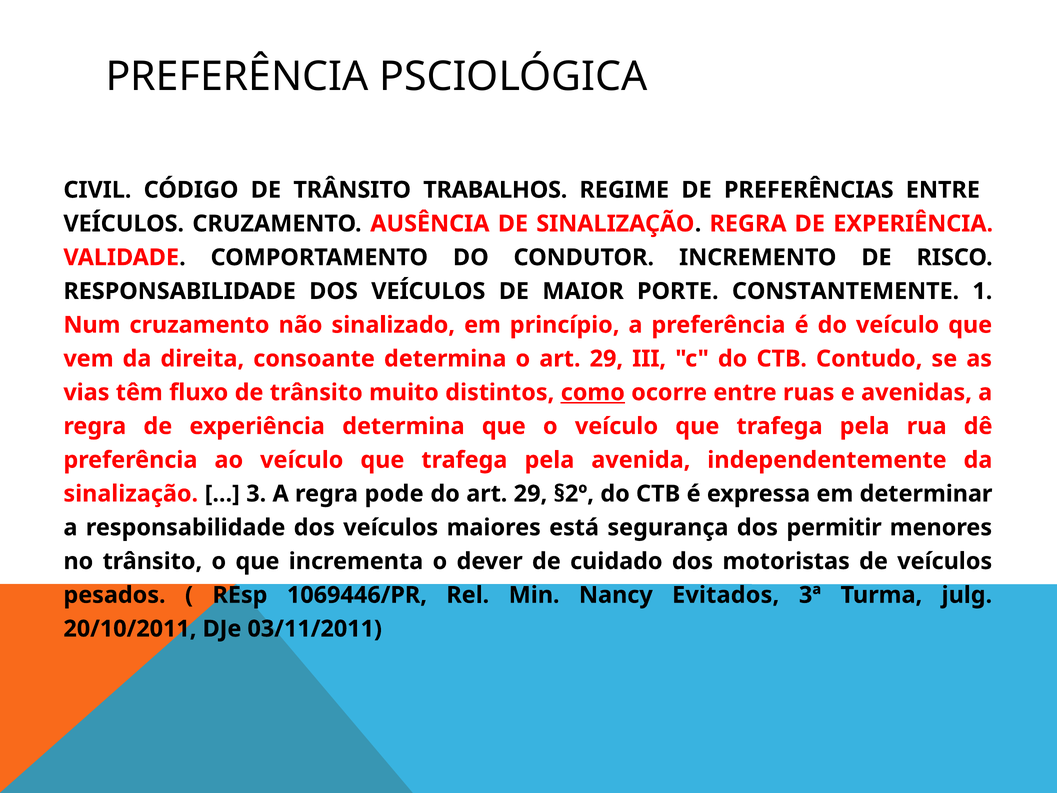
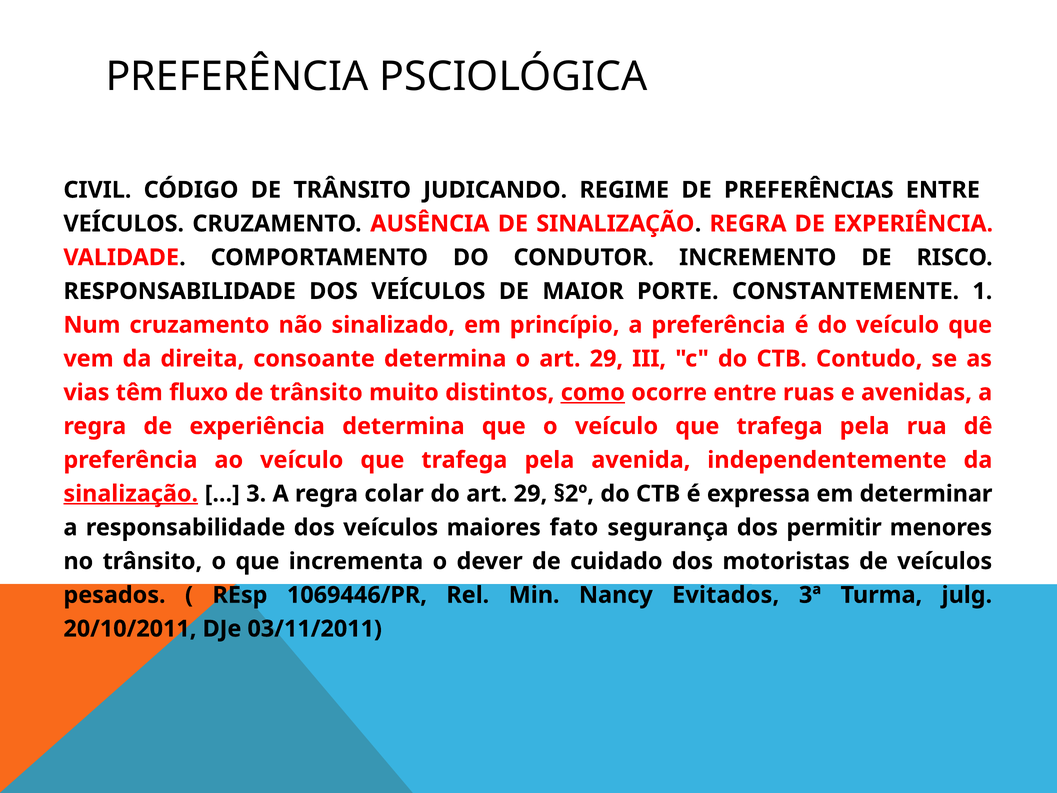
TRABALHOS: TRABALHOS -> JUDICANDO
sinalização at (131, 494) underline: none -> present
pode: pode -> colar
está: está -> fato
